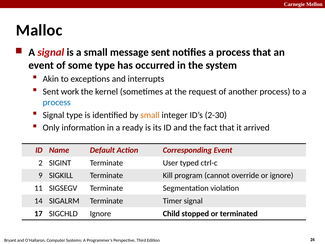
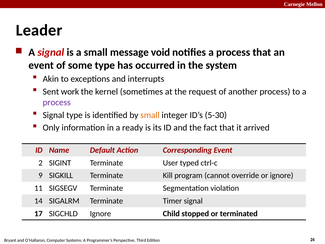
Malloc: Malloc -> Leader
message sent: sent -> void
process at (57, 102) colour: blue -> purple
2-30: 2-30 -> 5-30
